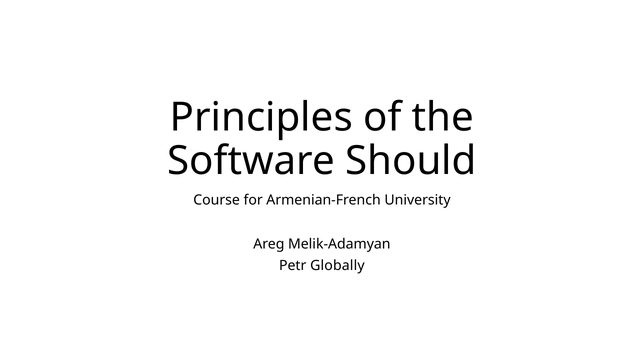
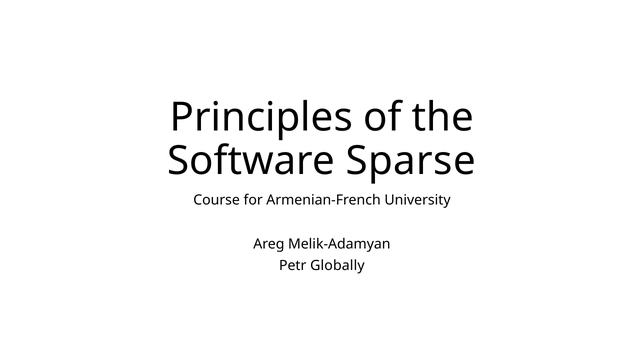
Should: Should -> Sparse
